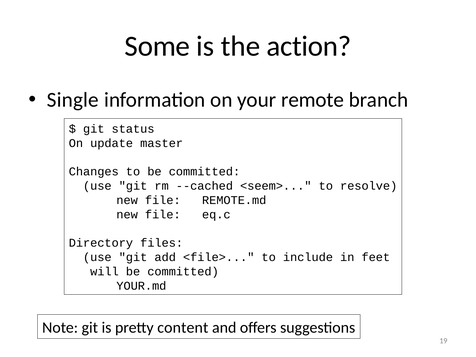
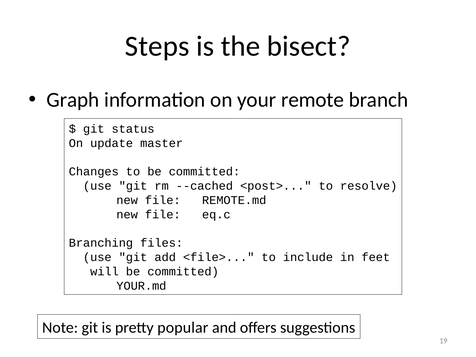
Some: Some -> Steps
action: action -> bisect
Single: Single -> Graph
<seem>: <seem> -> <post>
Directory: Directory -> Branching
content: content -> popular
